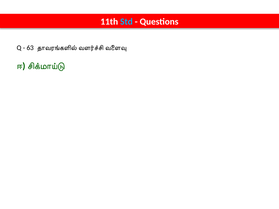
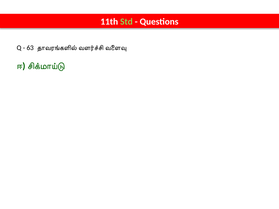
Std colour: light blue -> light green
